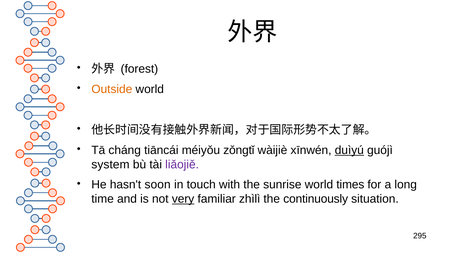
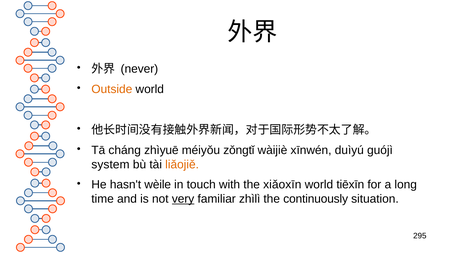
forest: forest -> never
tiāncái: tiāncái -> zhìyuē
duìyú underline: present -> none
liǎojiě colour: purple -> orange
soon: soon -> wèile
sunrise: sunrise -> xiǎoxīn
times: times -> tiēxīn
